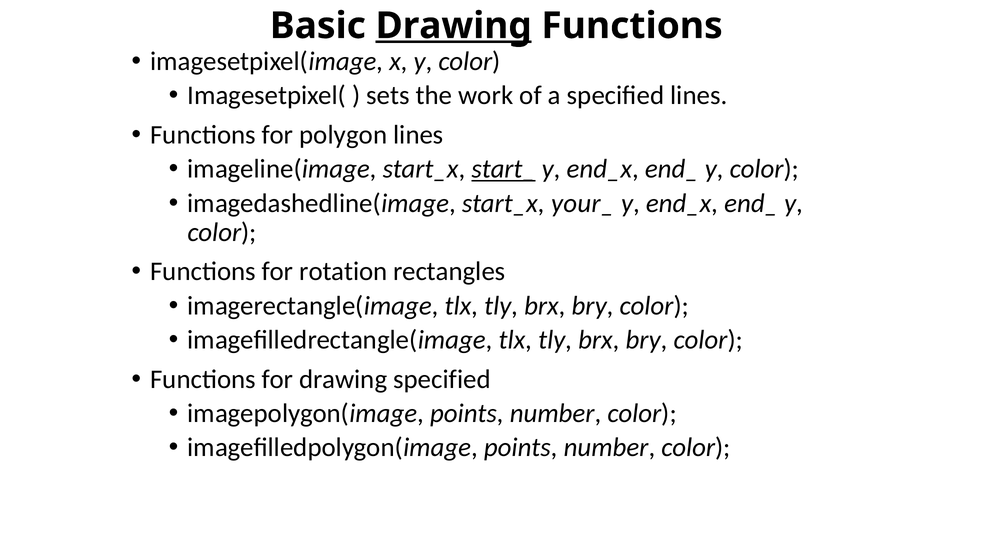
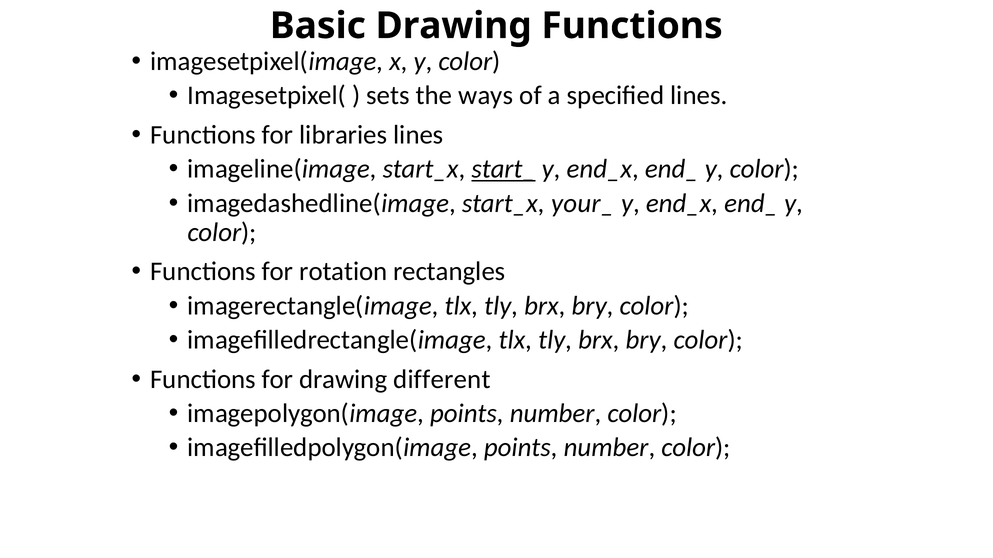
Drawing at (454, 26) underline: present -> none
work: work -> ways
polygon: polygon -> libraries
drawing specified: specified -> different
